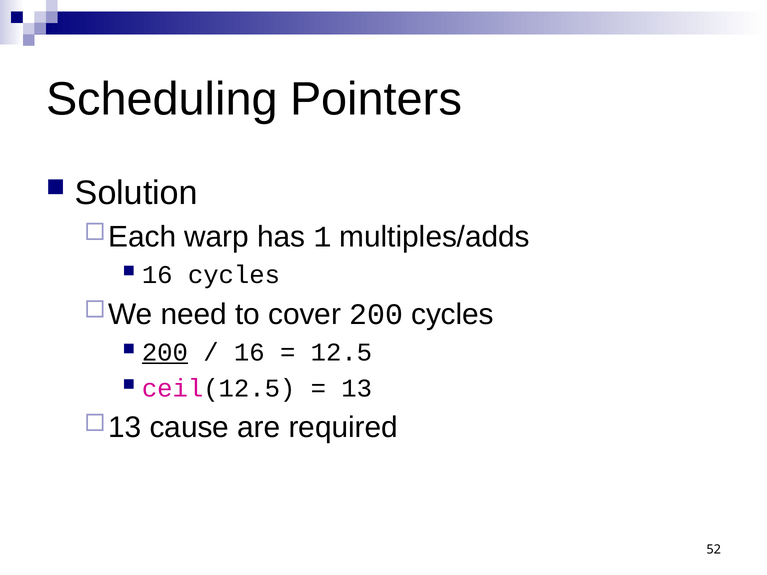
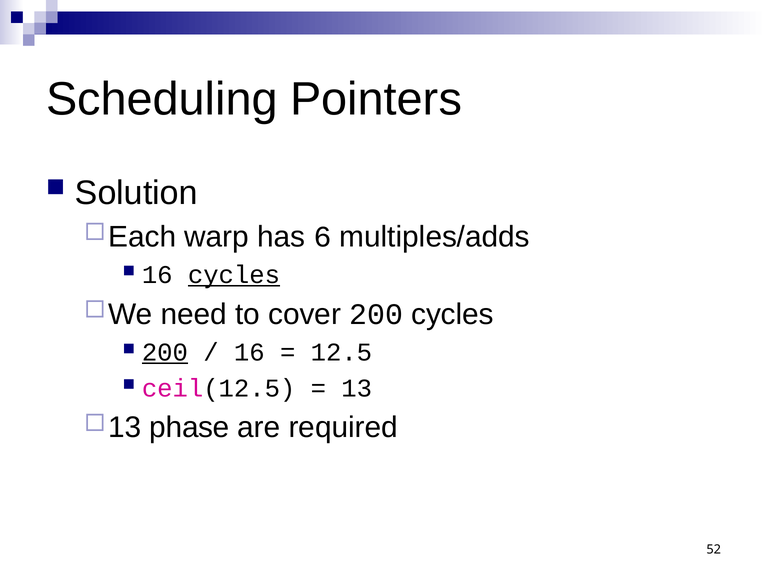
1: 1 -> 6
cycles at (234, 275) underline: none -> present
cause: cause -> phase
